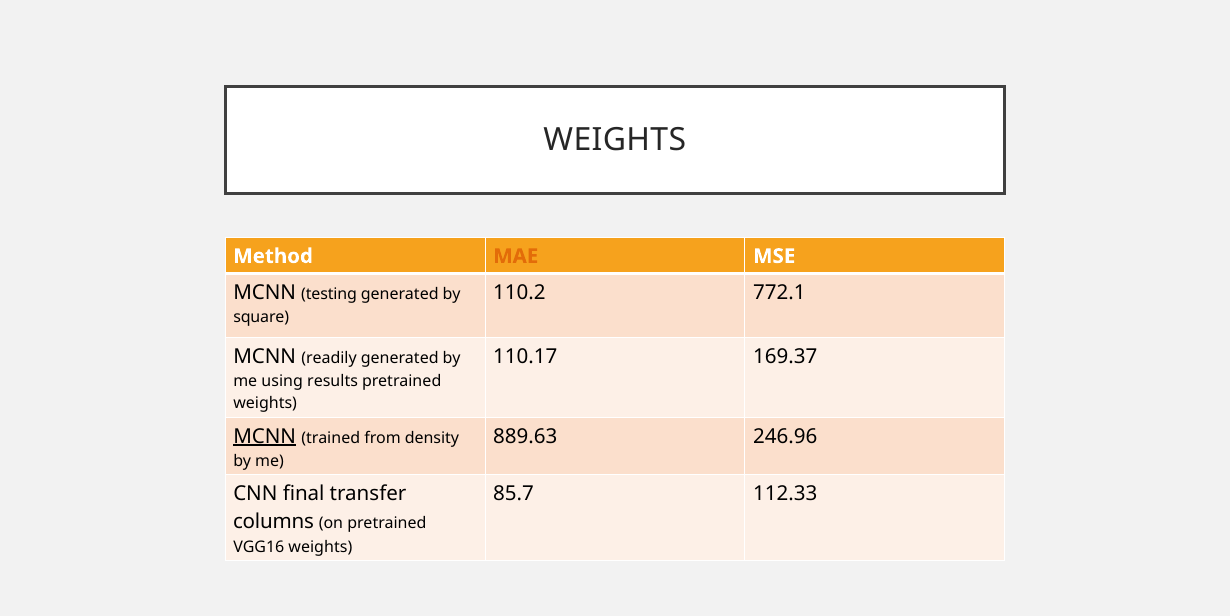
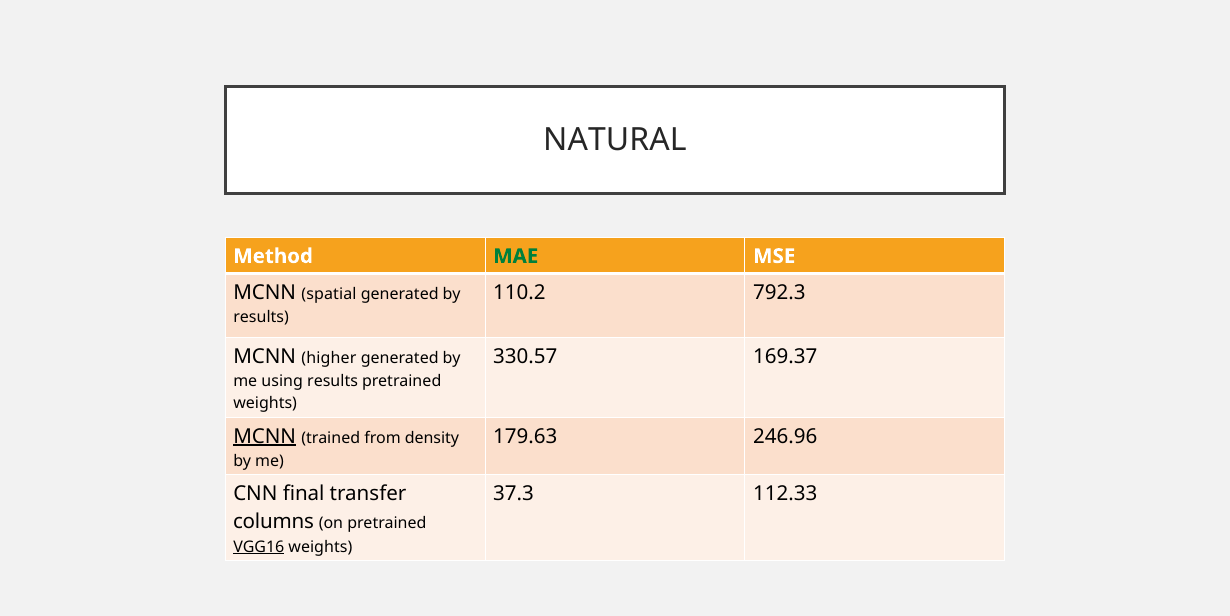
WEIGHTS at (615, 140): WEIGHTS -> NATURAL
MAE colour: orange -> green
testing: testing -> spatial
772.1: 772.1 -> 792.3
square at (261, 317): square -> results
readily: readily -> higher
110.17: 110.17 -> 330.57
889.63: 889.63 -> 179.63
85.7: 85.7 -> 37.3
VGG16 underline: none -> present
